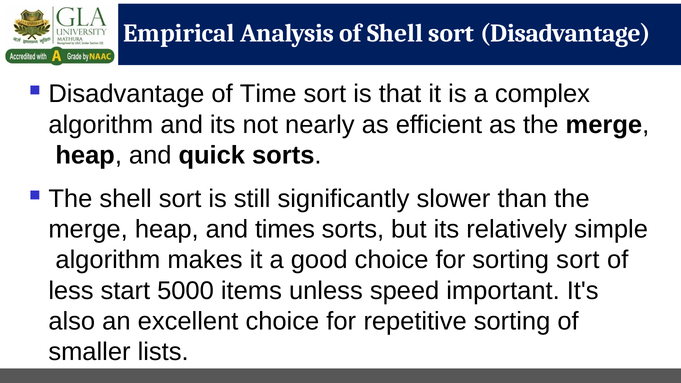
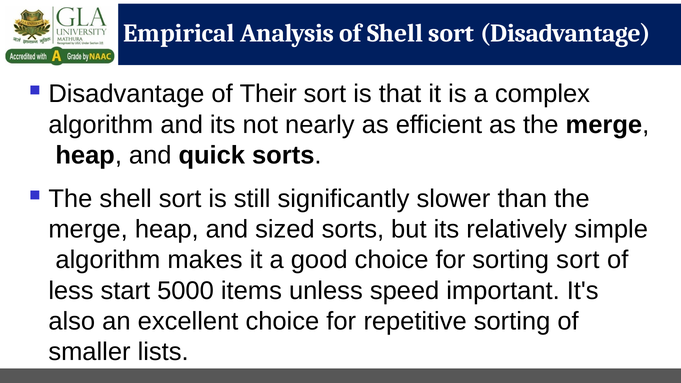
Time: Time -> Their
times: times -> sized
